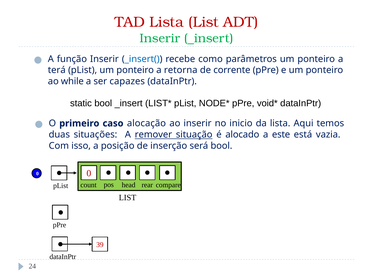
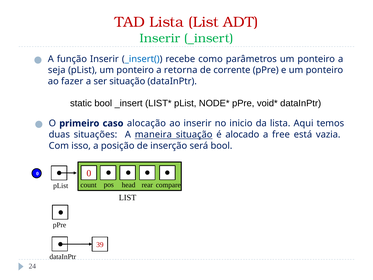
terá: terá -> seja
while: while -> fazer
ser capazes: capazes -> situação
remover: remover -> maneira
este: este -> free
